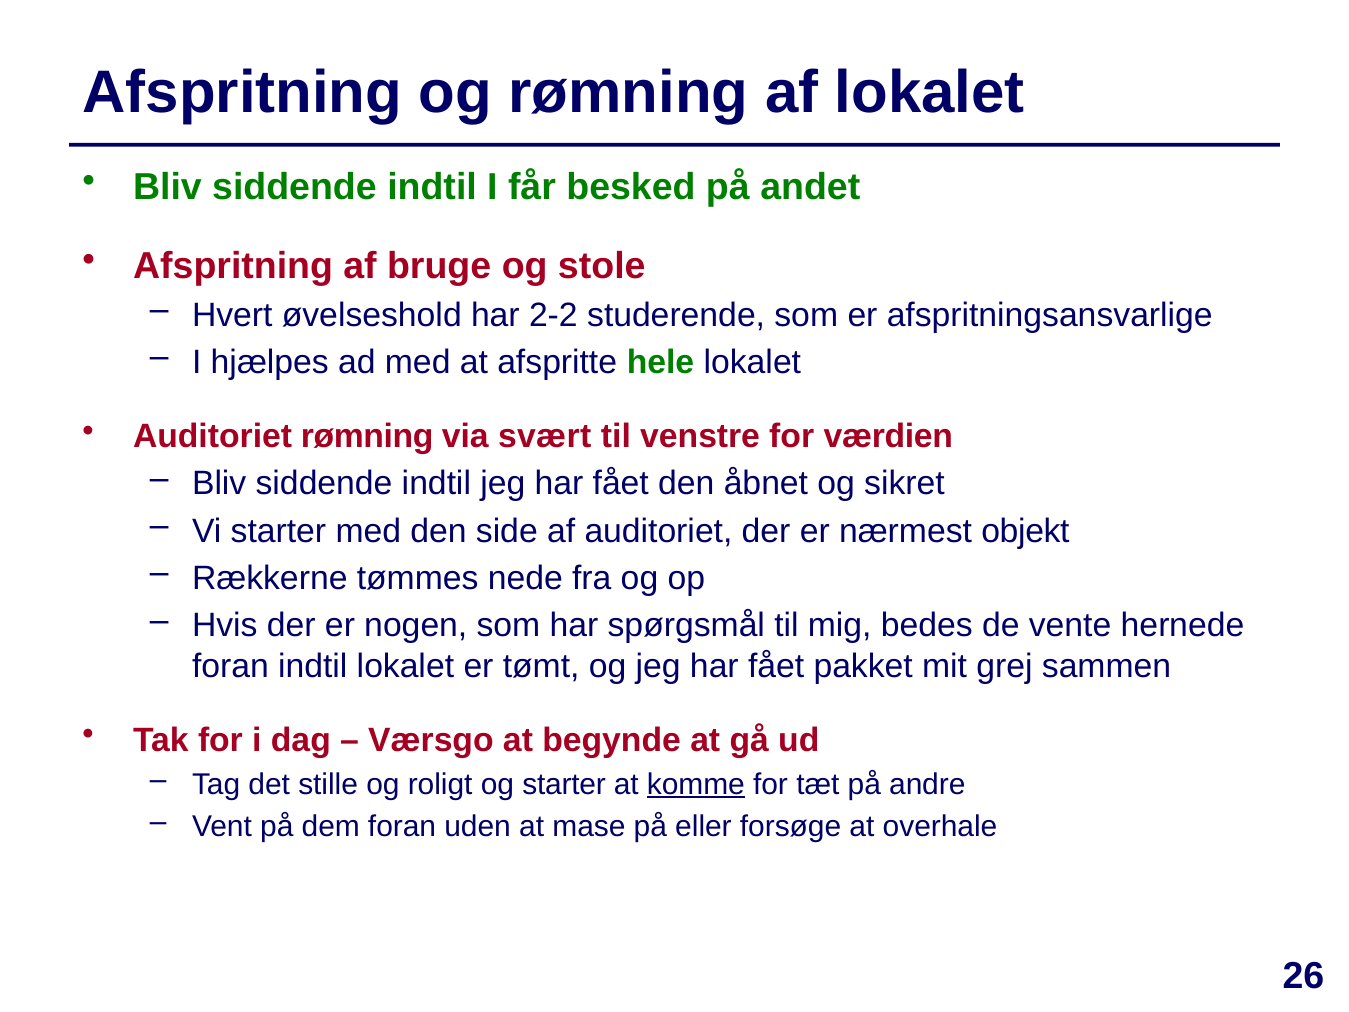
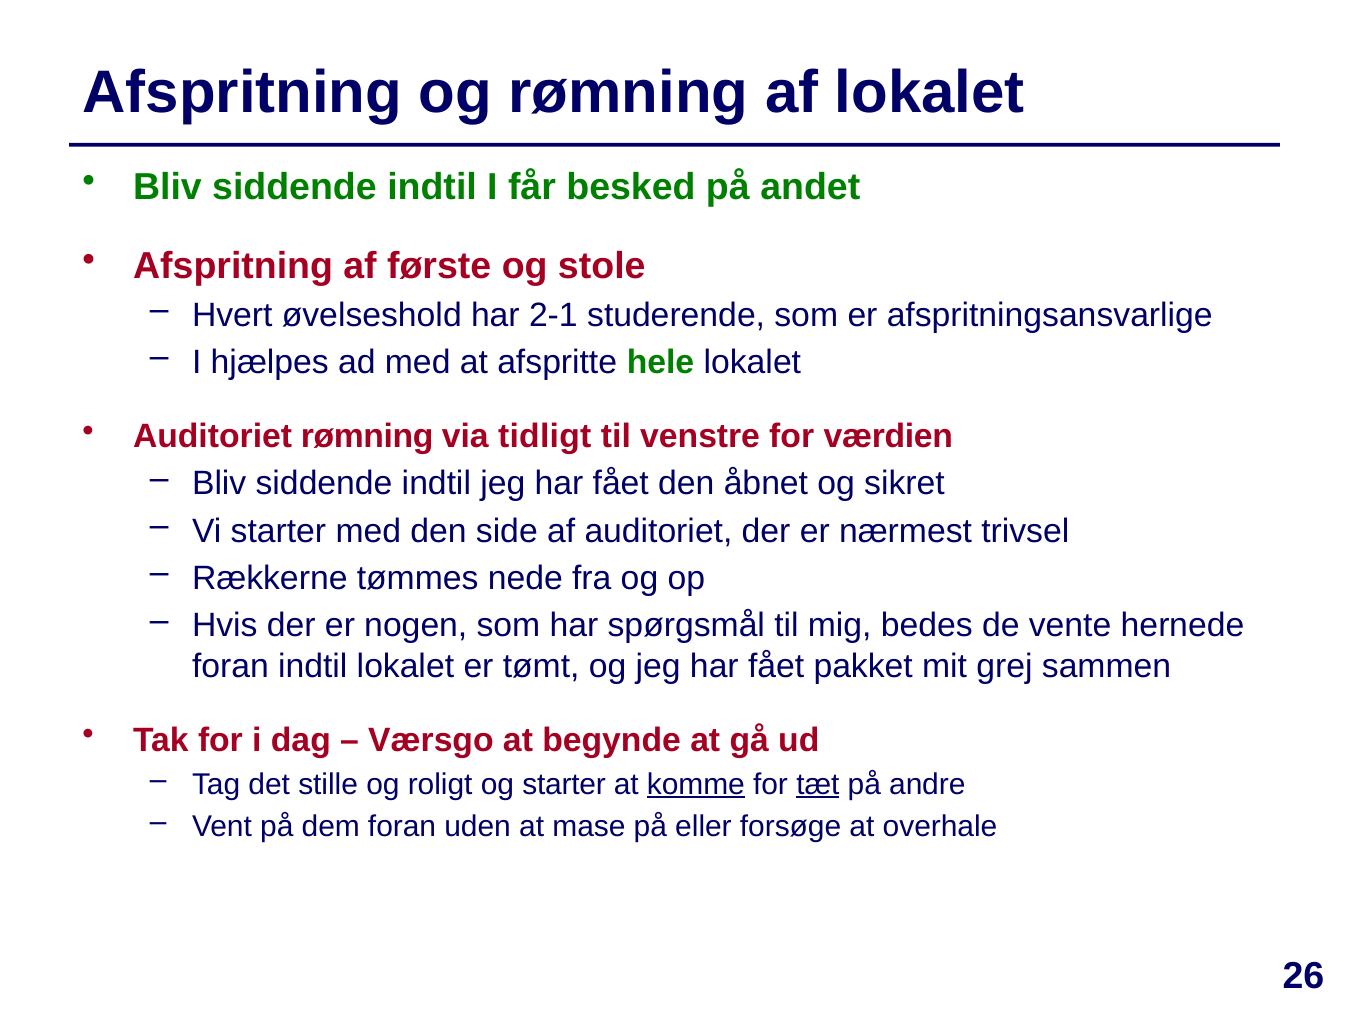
bruge: bruge -> første
2-2: 2-2 -> 2-1
svært: svært -> tidligt
objekt: objekt -> trivsel
tæt underline: none -> present
